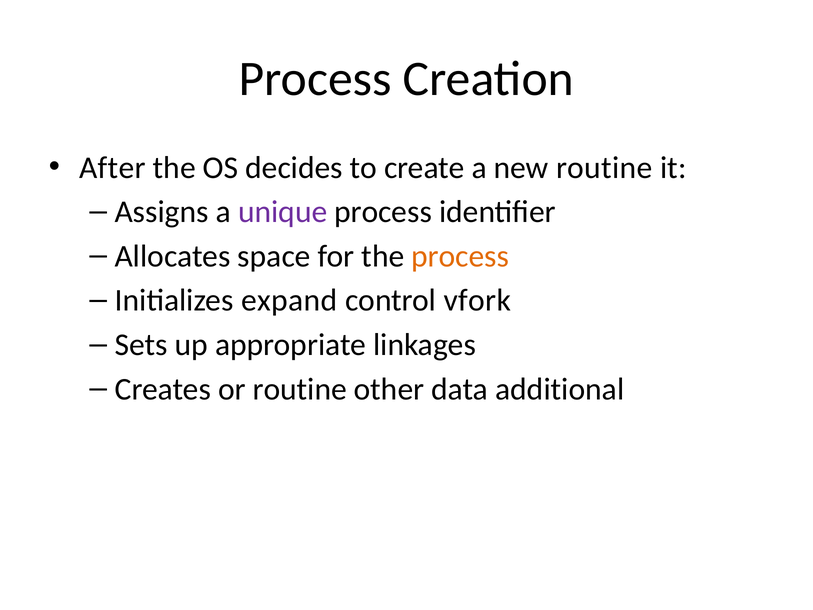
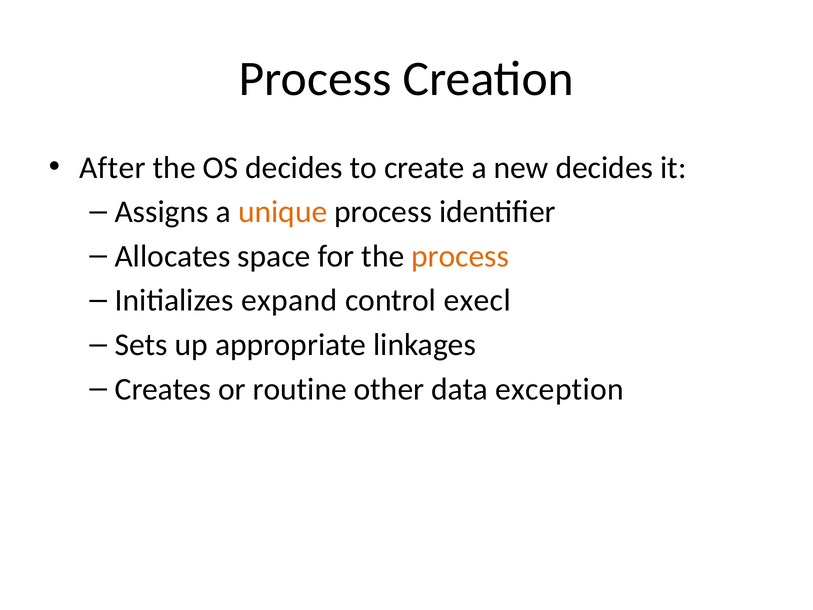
new routine: routine -> decides
unique colour: purple -> orange
vfork: vfork -> execl
additional: additional -> exception
